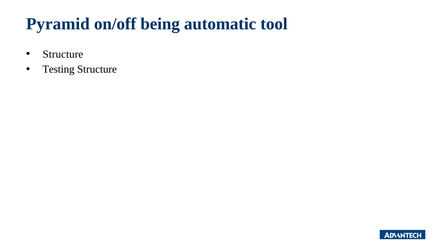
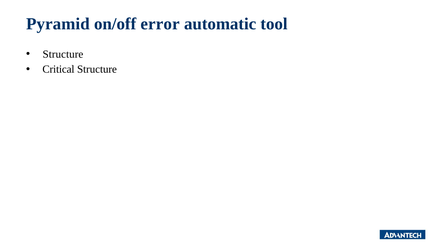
being: being -> error
Testing: Testing -> Critical
